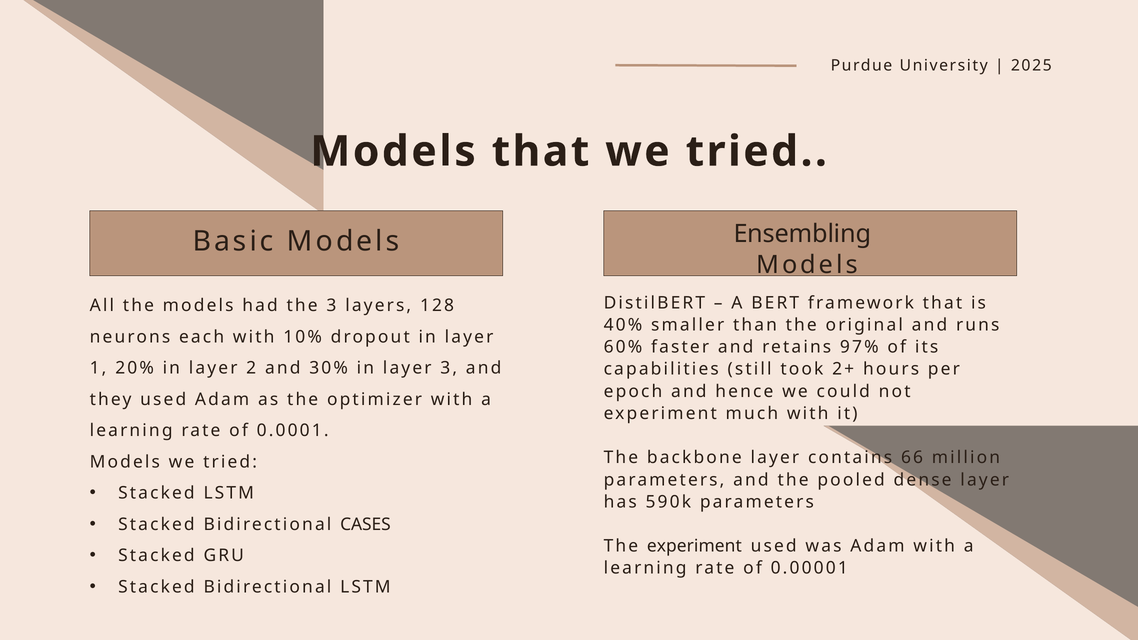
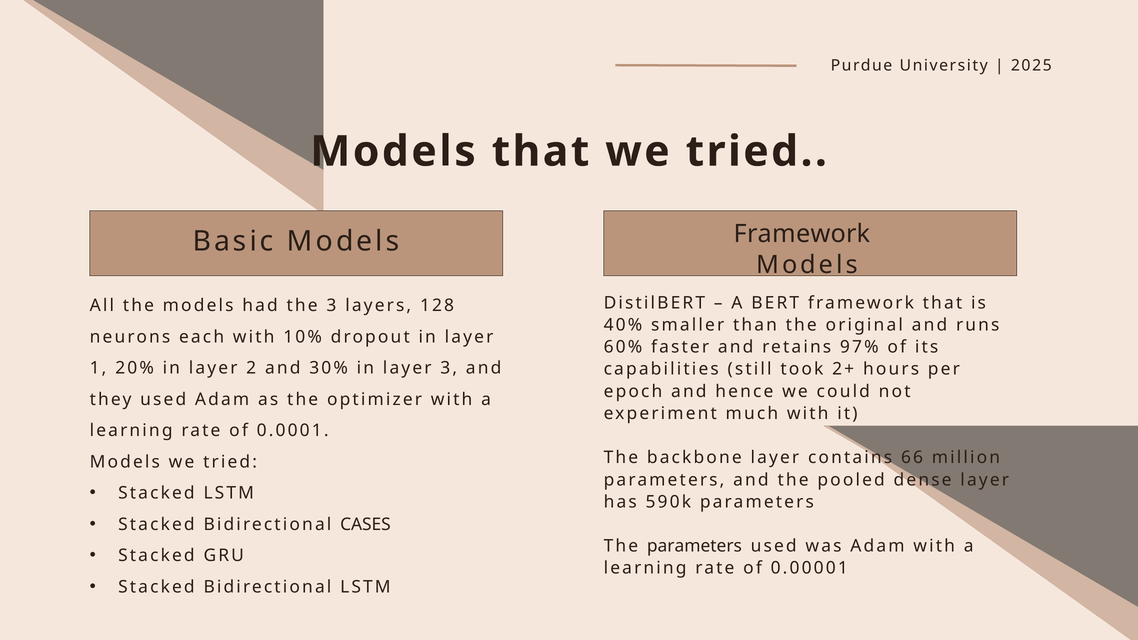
Ensembling at (802, 234): Ensembling -> Framework
The experiment: experiment -> parameters
